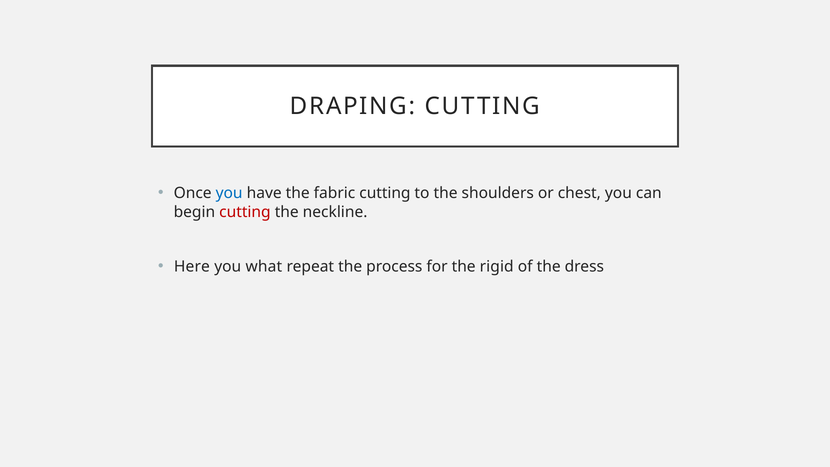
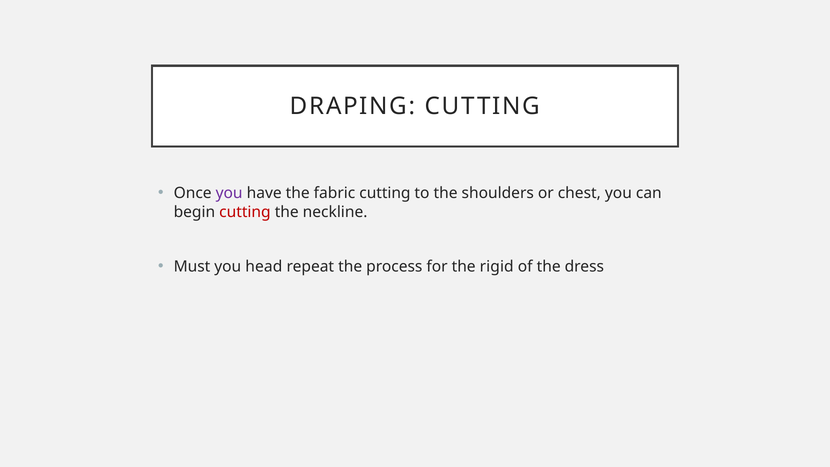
you at (229, 193) colour: blue -> purple
Here: Here -> Must
what: what -> head
